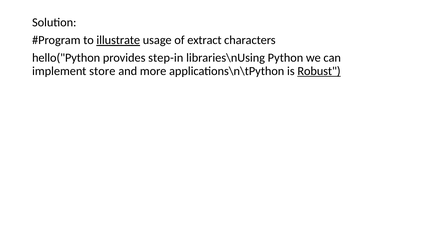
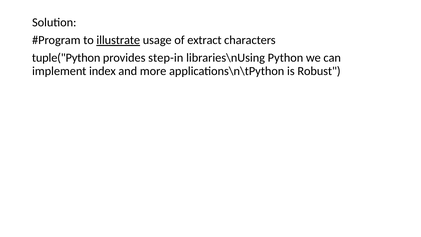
hello("Python: hello("Python -> tuple("Python
store: store -> index
Robust underline: present -> none
